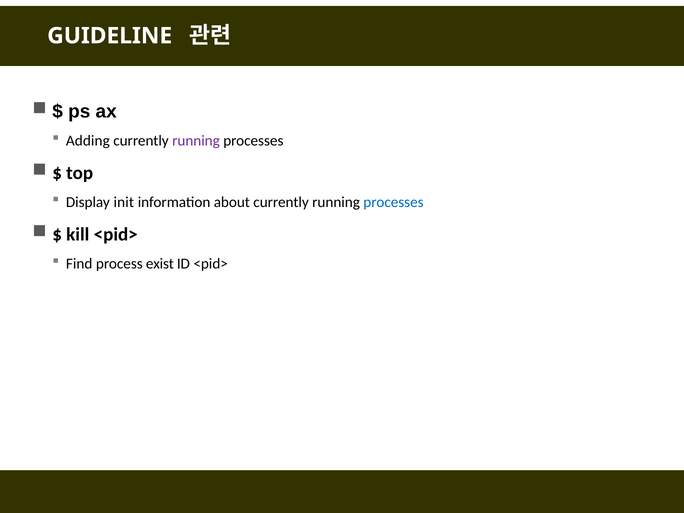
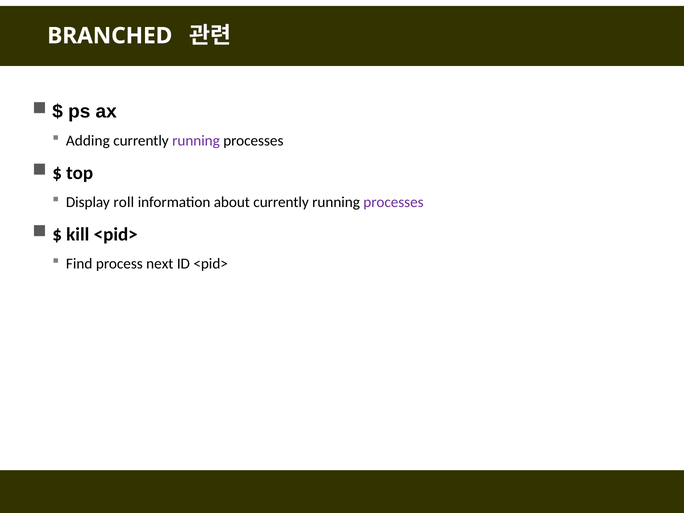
GUIDELINE: GUIDELINE -> BRANCHED
init: init -> roll
processes at (393, 202) colour: blue -> purple
exist: exist -> next
